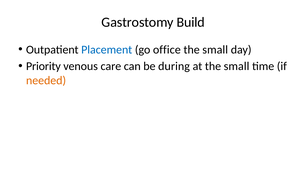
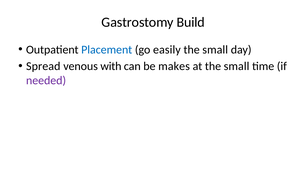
office: office -> easily
Priority: Priority -> Spread
care: care -> with
during: during -> makes
needed colour: orange -> purple
